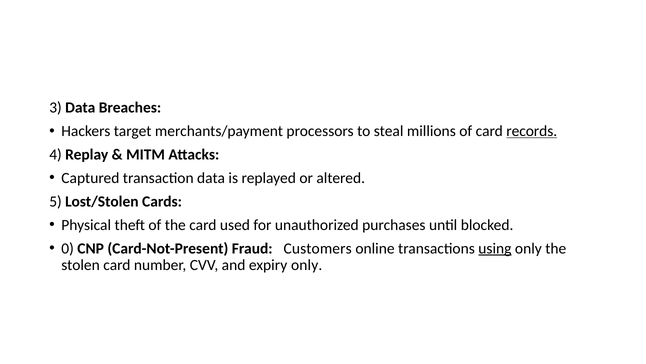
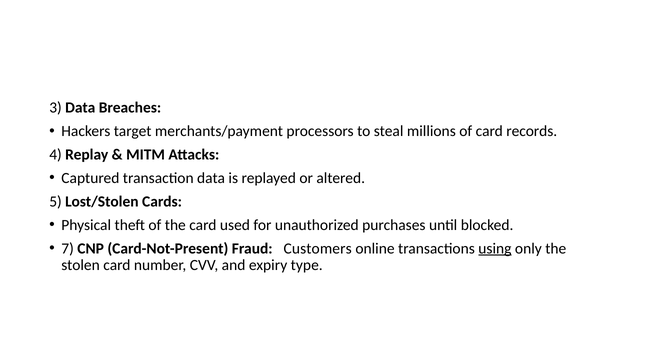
records underline: present -> none
0: 0 -> 7
expiry only: only -> type
